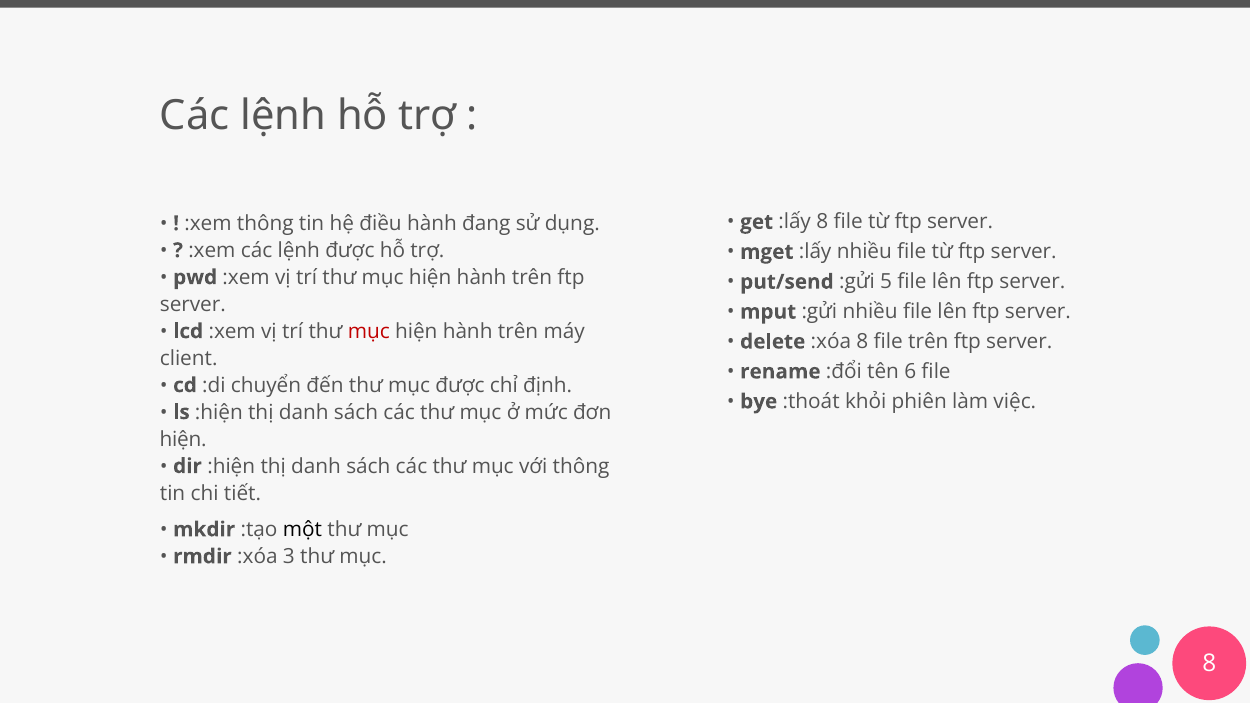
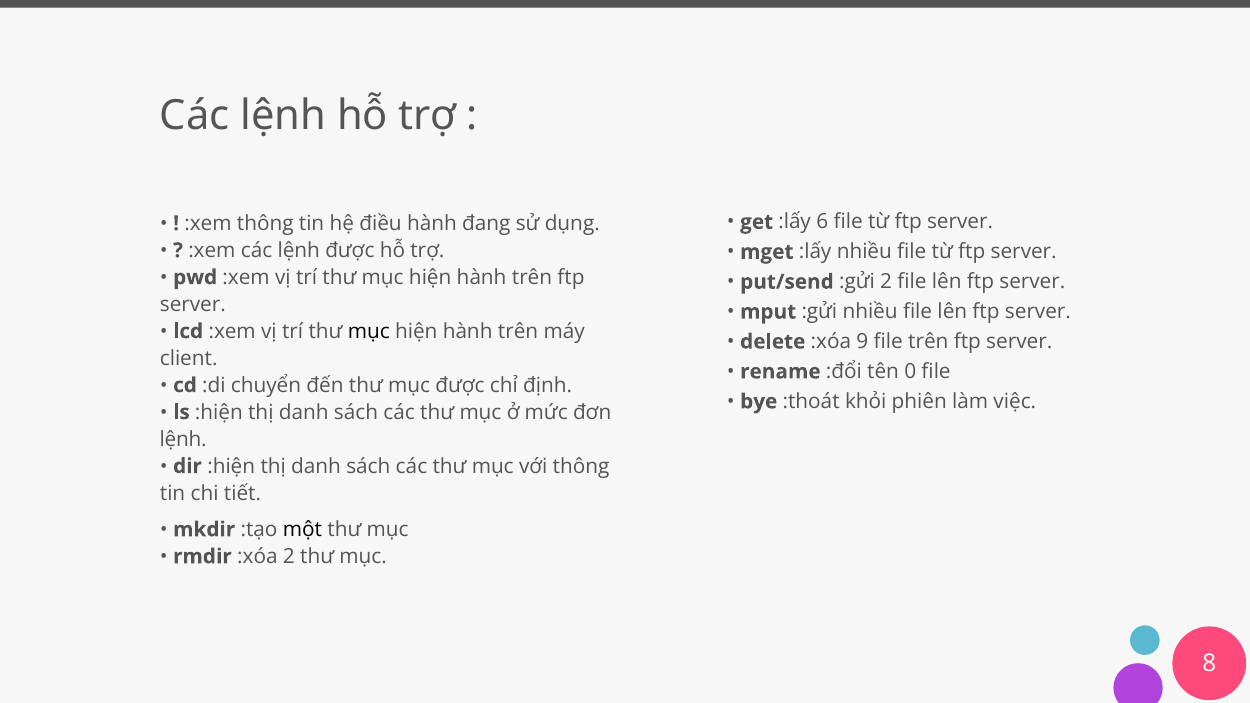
:lấy 8: 8 -> 6
:gửi 5: 5 -> 2
mục at (369, 331) colour: red -> black
:xóa 8: 8 -> 9
6: 6 -> 0
hiện at (183, 439): hiện -> lệnh
:xóa 3: 3 -> 2
